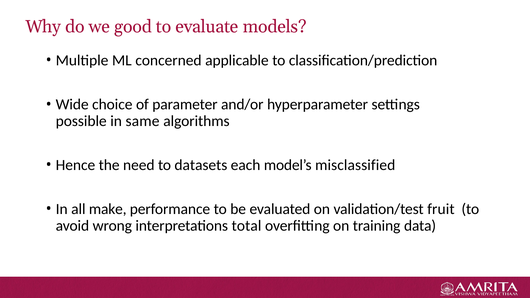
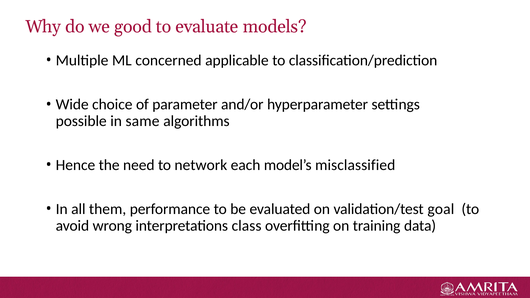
datasets: datasets -> network
make: make -> them
fruit: fruit -> goal
total: total -> class
